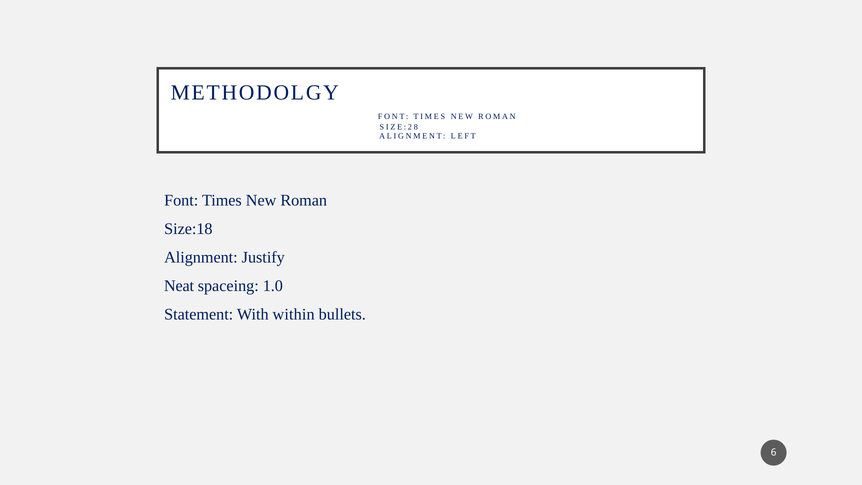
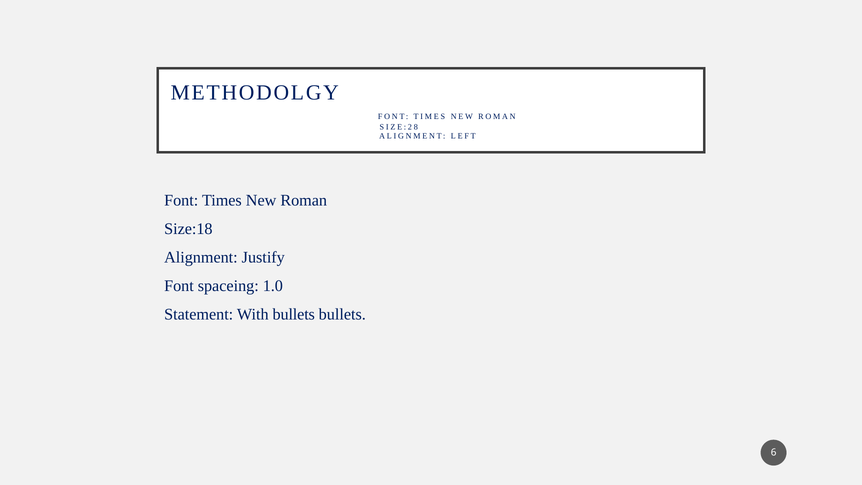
Neat at (179, 286): Neat -> Font
With within: within -> bullets
